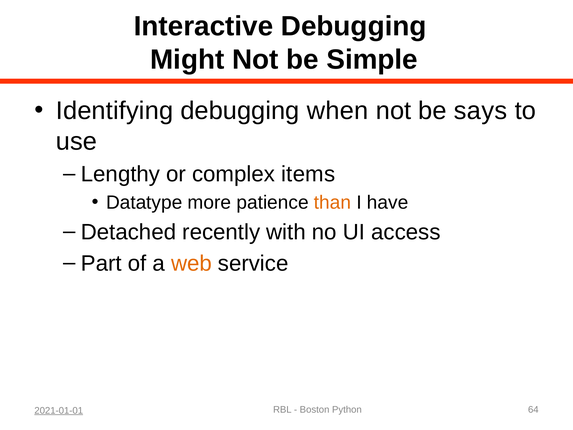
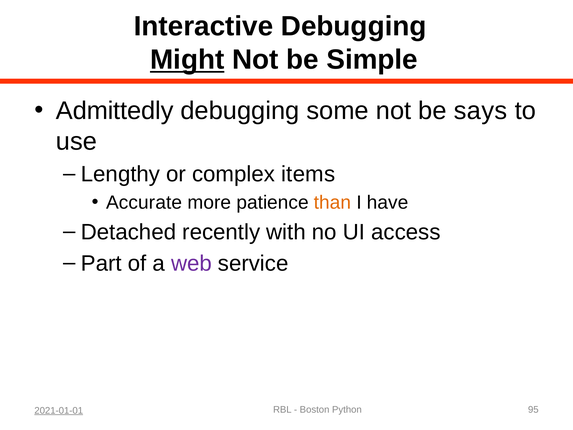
Might underline: none -> present
Identifying: Identifying -> Admittedly
when: when -> some
Datatype: Datatype -> Accurate
web colour: orange -> purple
64: 64 -> 95
